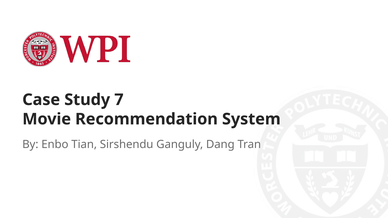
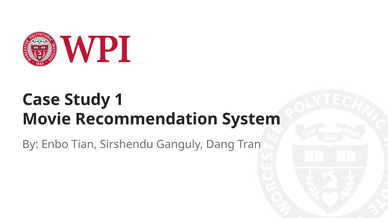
7: 7 -> 1
